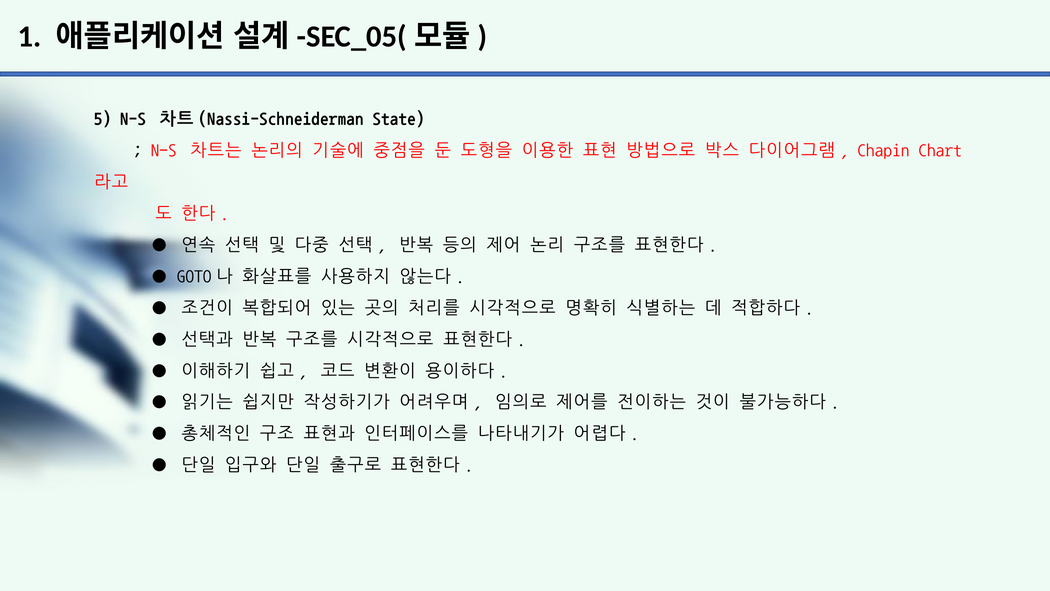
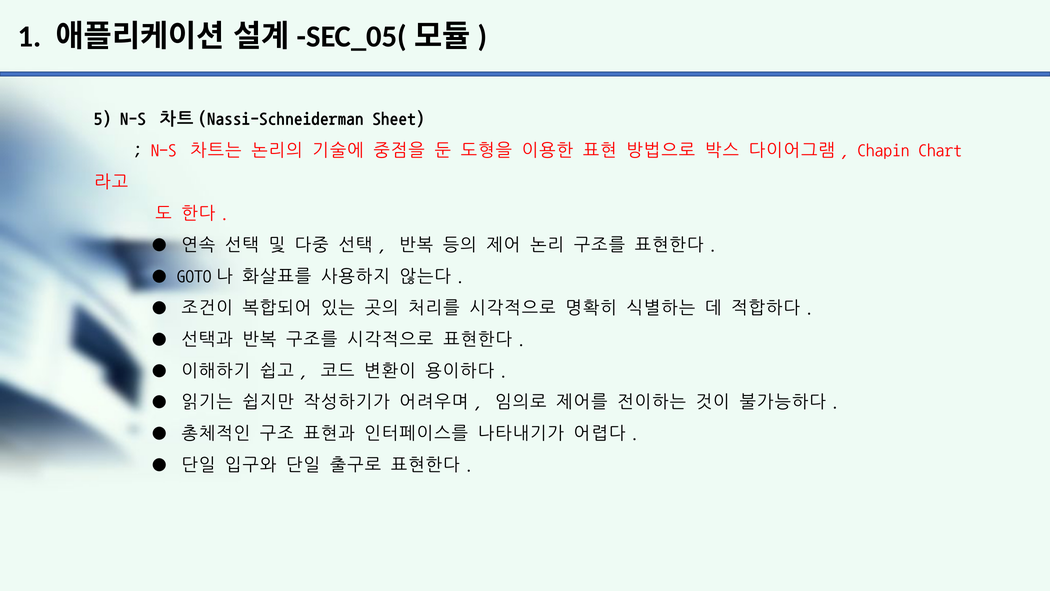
State: State -> Sheet
